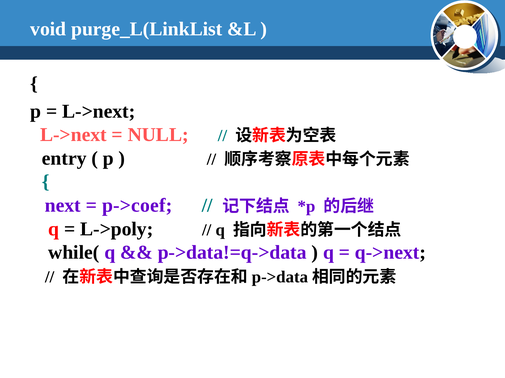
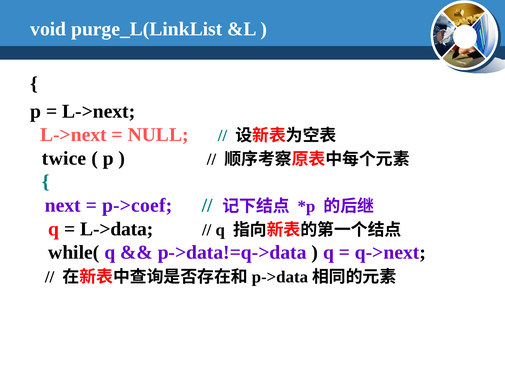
entry: entry -> twice
L->poly: L->poly -> L->data
